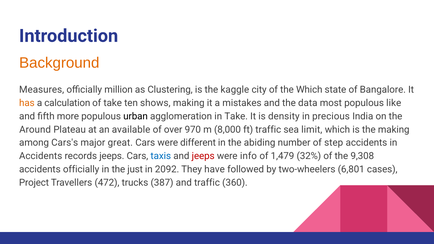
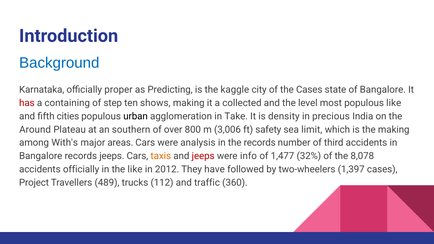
Background colour: orange -> blue
Measures: Measures -> Karnataka
million: million -> proper
Clustering: Clustering -> Predicting
the Which: Which -> Cases
has colour: orange -> red
calculation: calculation -> containing
of take: take -> step
mistakes: mistakes -> collected
data: data -> level
more: more -> cities
available: available -> southern
970: 970 -> 800
8,000: 8,000 -> 3,006
ft traffic: traffic -> safety
Cars's: Cars's -> With's
great: great -> areas
different: different -> analysis
the abiding: abiding -> records
step: step -> third
Accidents at (41, 156): Accidents -> Bangalore
taxis colour: blue -> orange
1,479: 1,479 -> 1,477
9,308: 9,308 -> 8,078
the just: just -> like
2092: 2092 -> 2012
6,801: 6,801 -> 1,397
472: 472 -> 489
387: 387 -> 112
